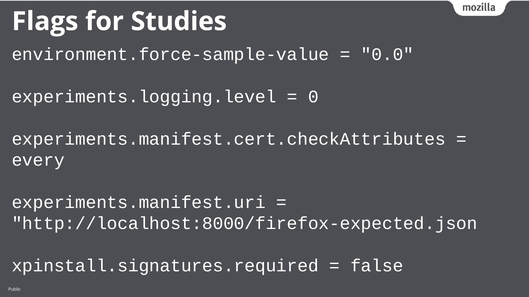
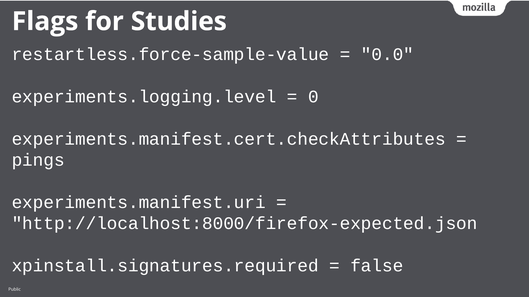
environment.force-sample-value: environment.force-sample-value -> restartless.force-sample-value
every: every -> pings
